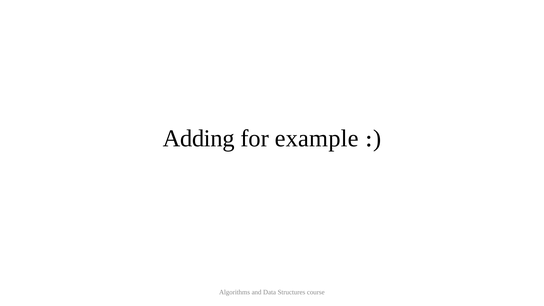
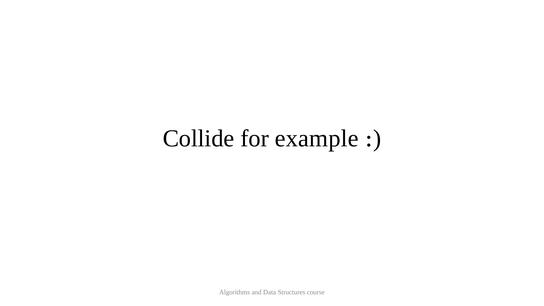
Adding: Adding -> Collide
